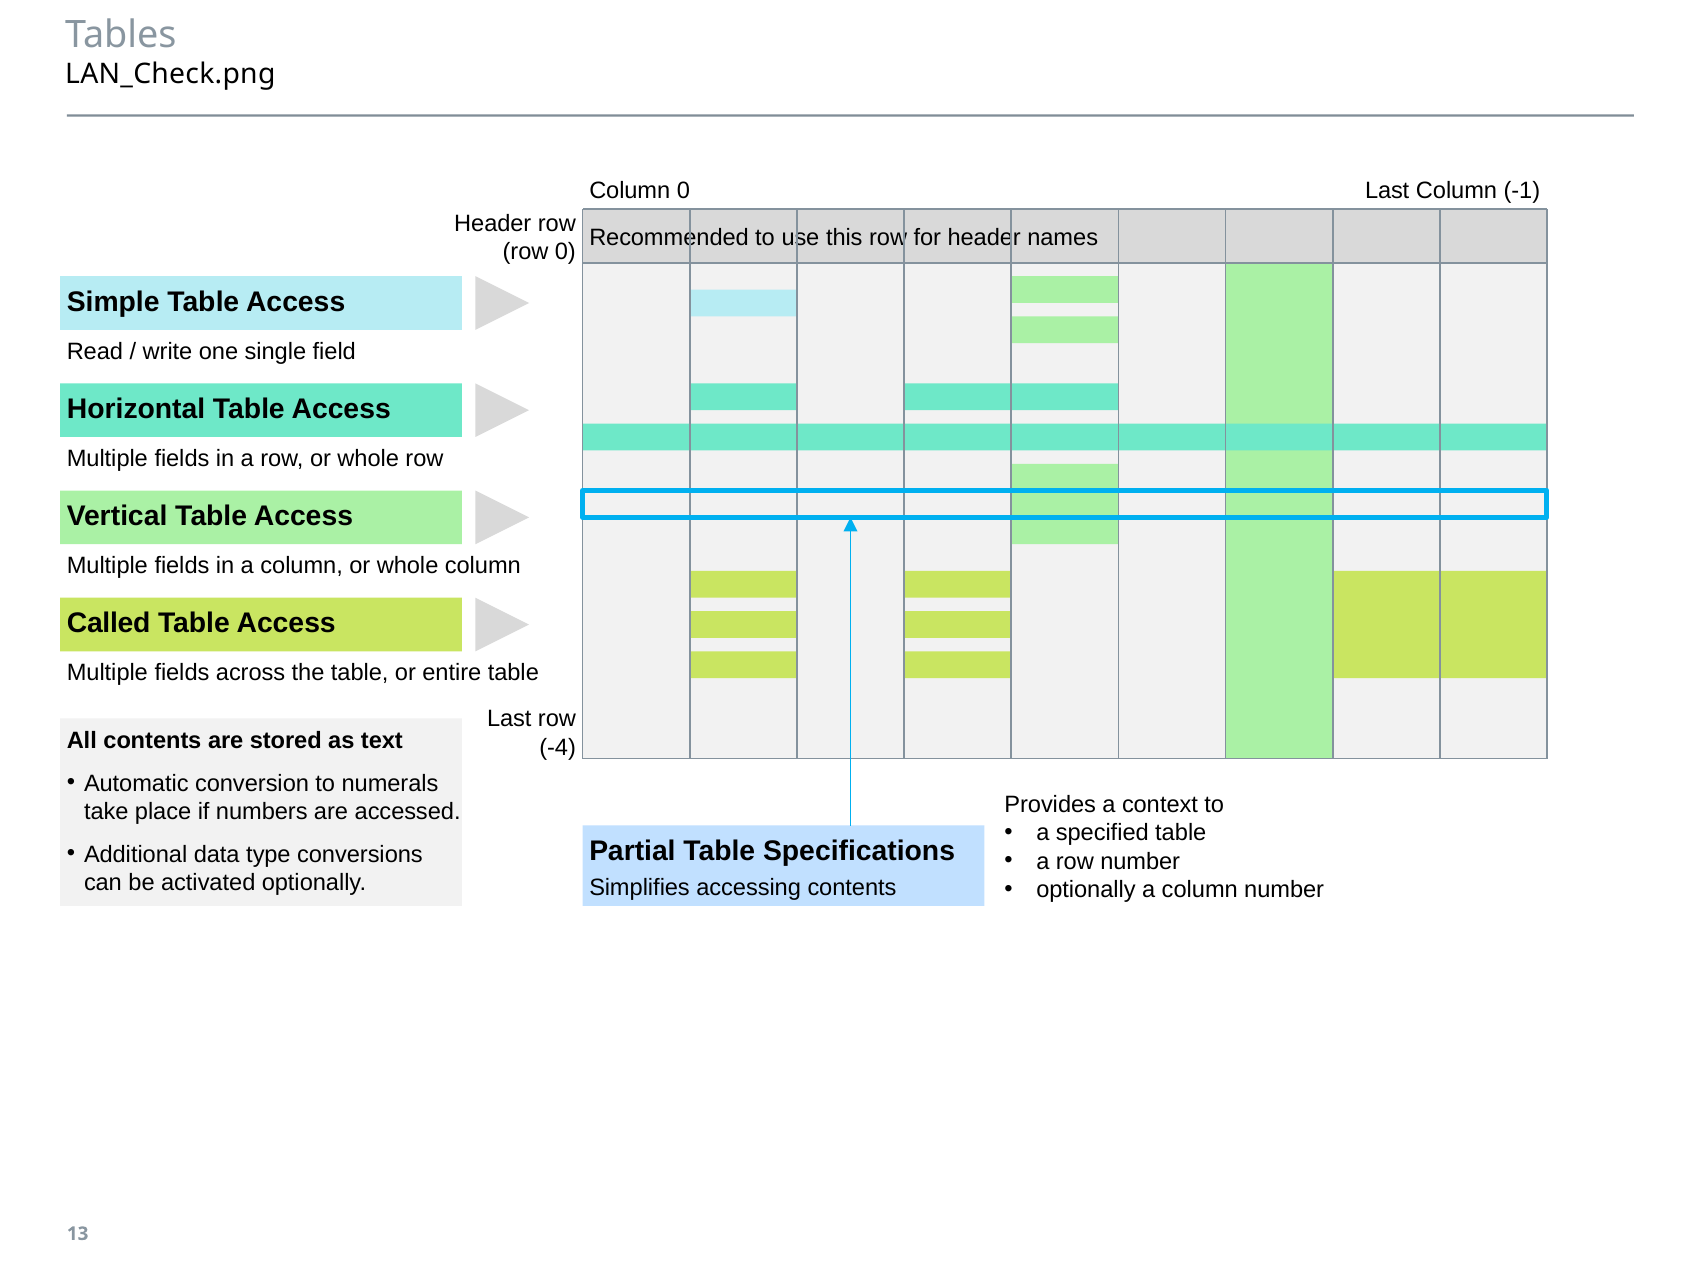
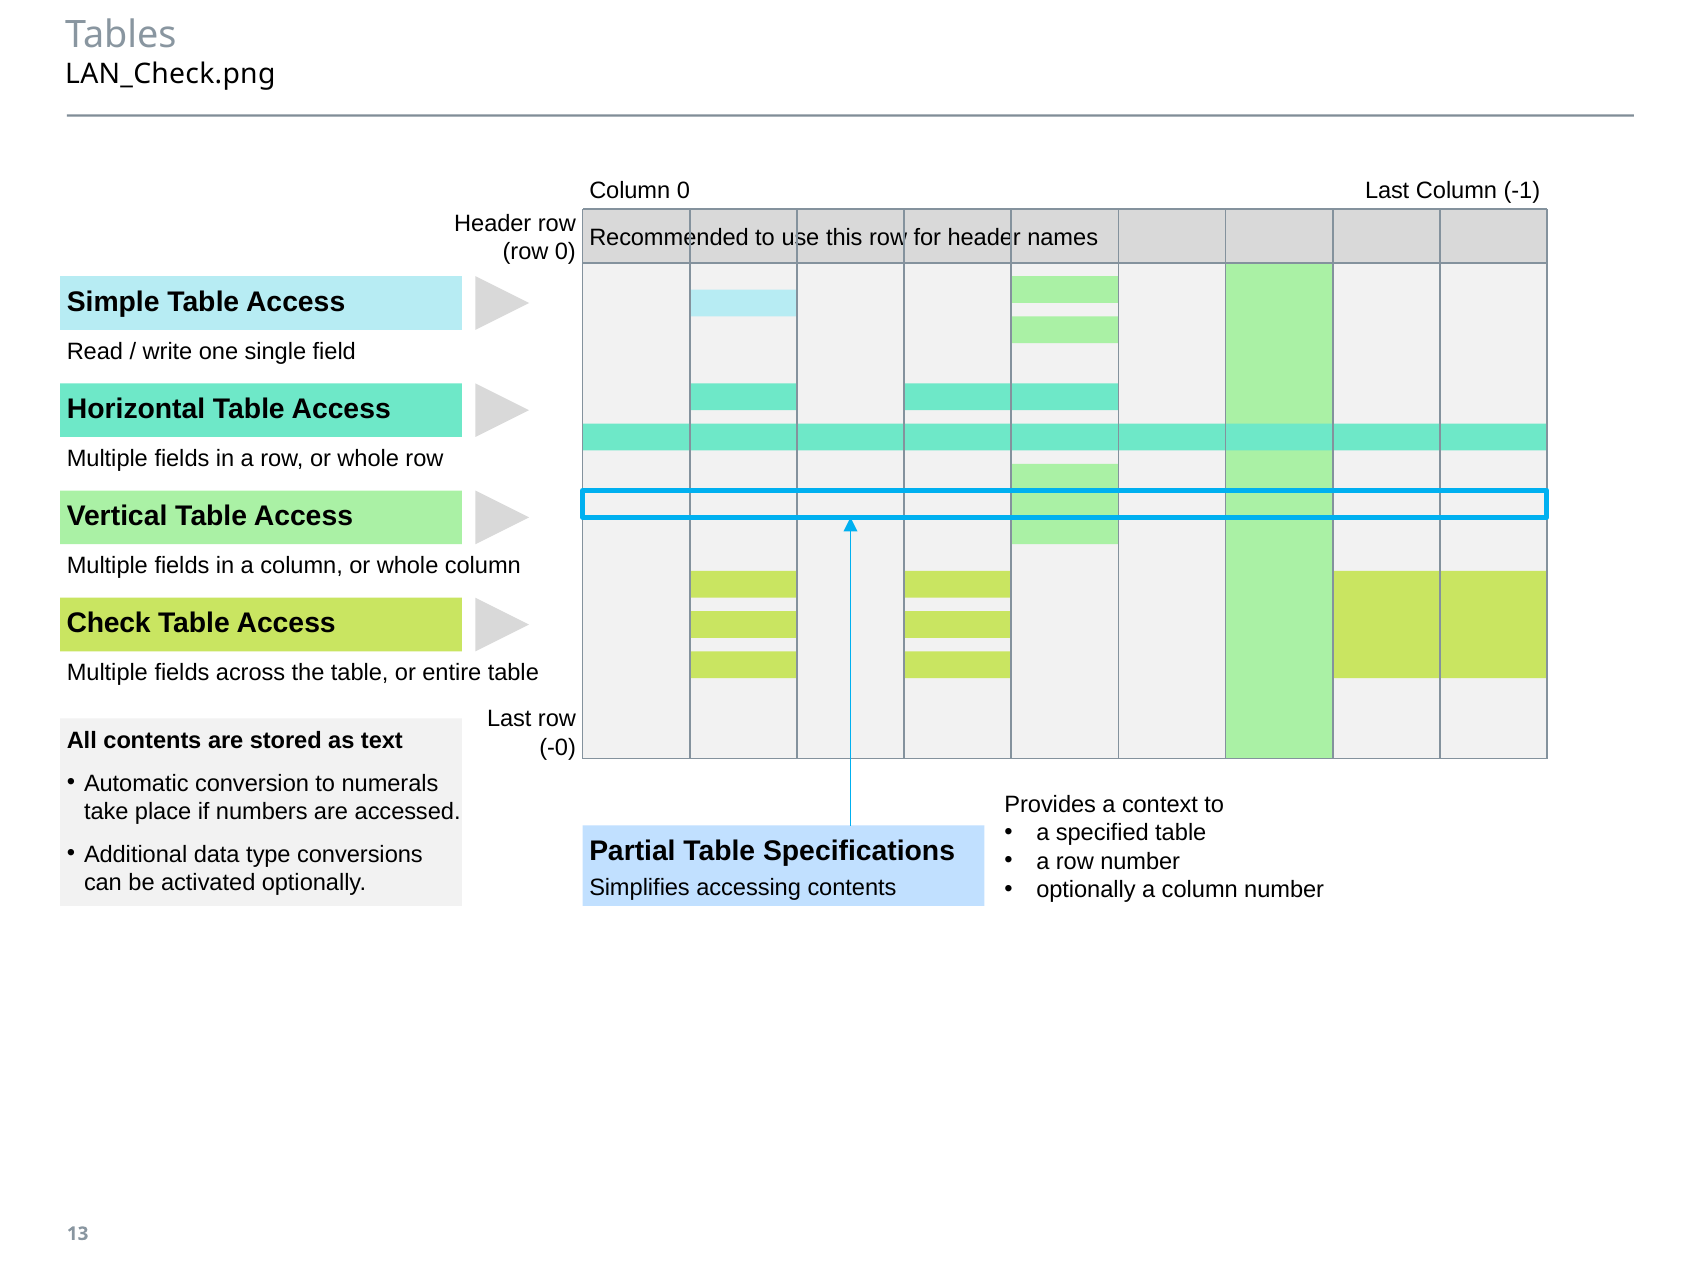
Called: Called -> Check
-4: -4 -> -0
